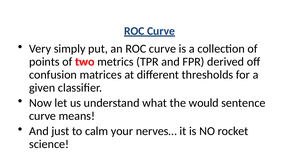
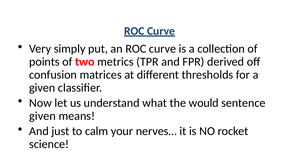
curve at (43, 116): curve -> given
